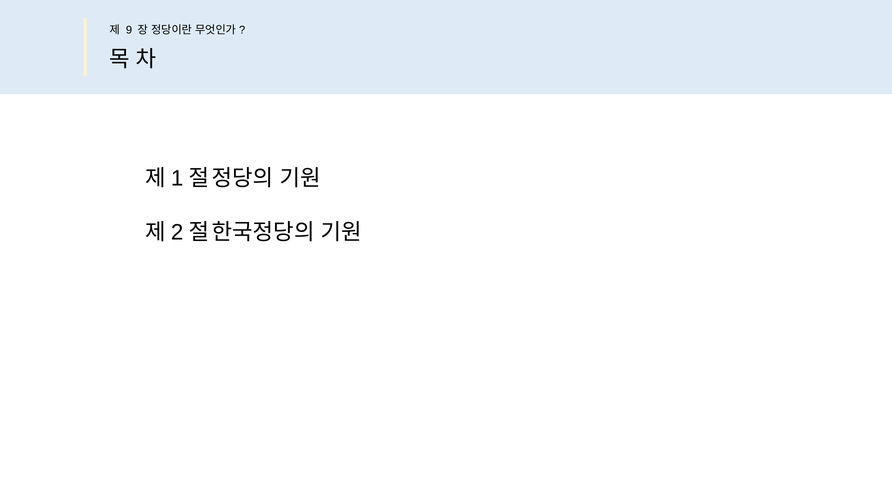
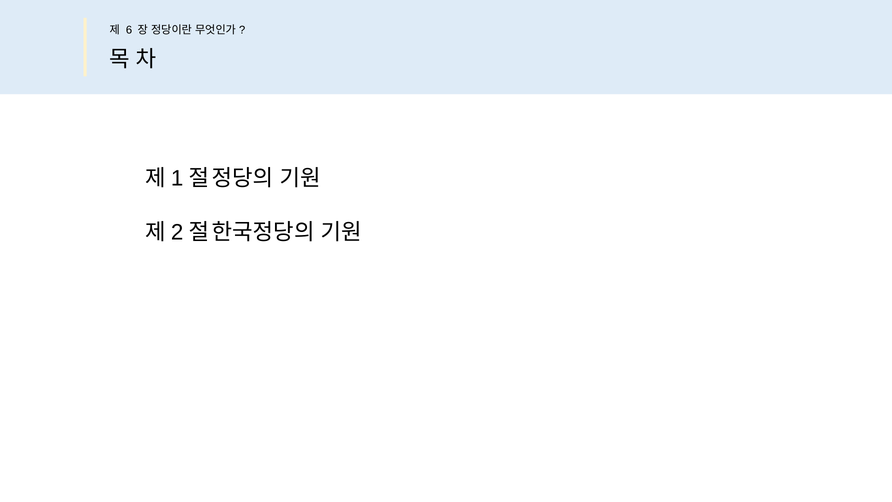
9: 9 -> 6
